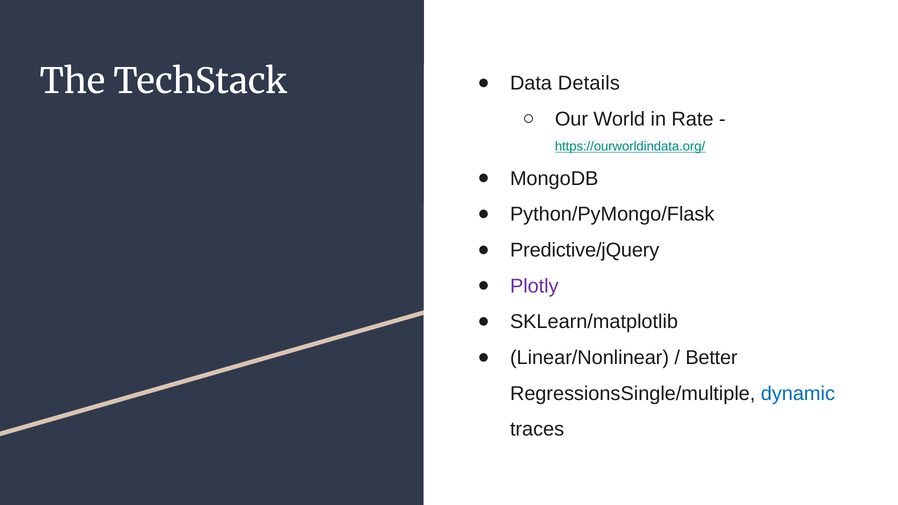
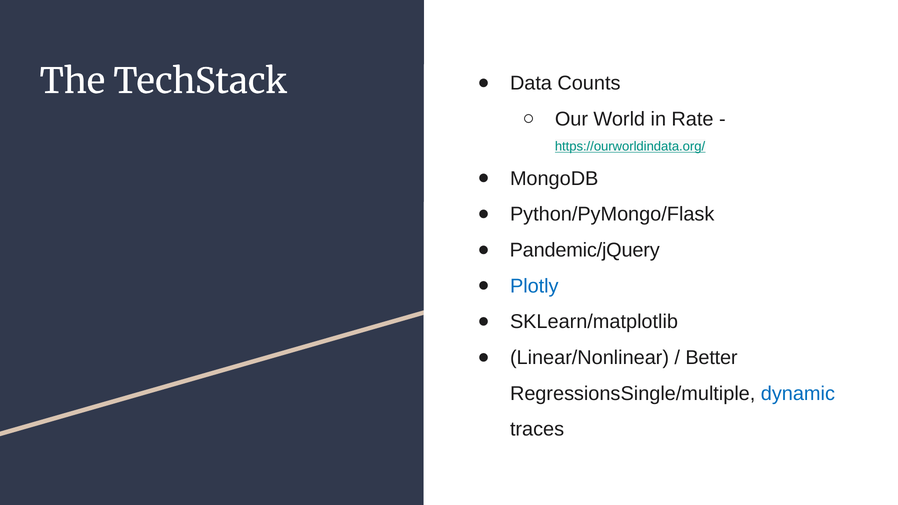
Details: Details -> Counts
Predictive/jQuery: Predictive/jQuery -> Pandemic/jQuery
Plotly colour: purple -> blue
